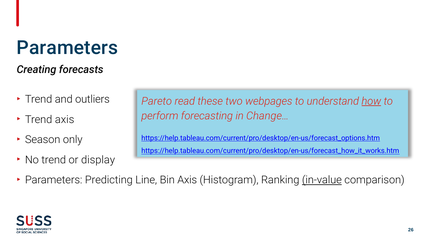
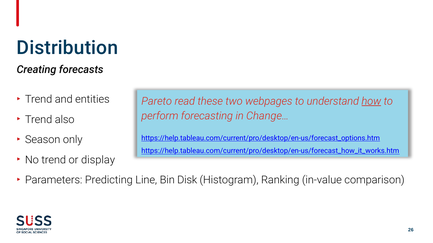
Parameters at (67, 48): Parameters -> Distribution
outliers: outliers -> entities
Trend axis: axis -> also
Bin Axis: Axis -> Disk
in-value underline: present -> none
